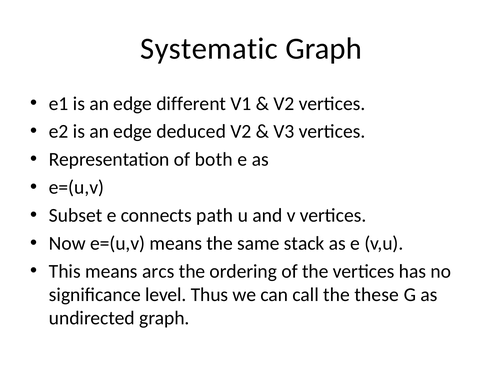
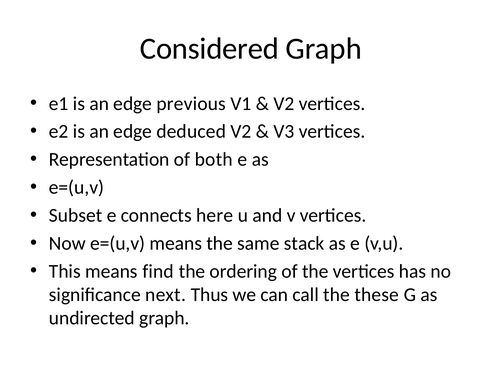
Systematic: Systematic -> Considered
different: different -> previous
path: path -> here
arcs: arcs -> find
level: level -> next
